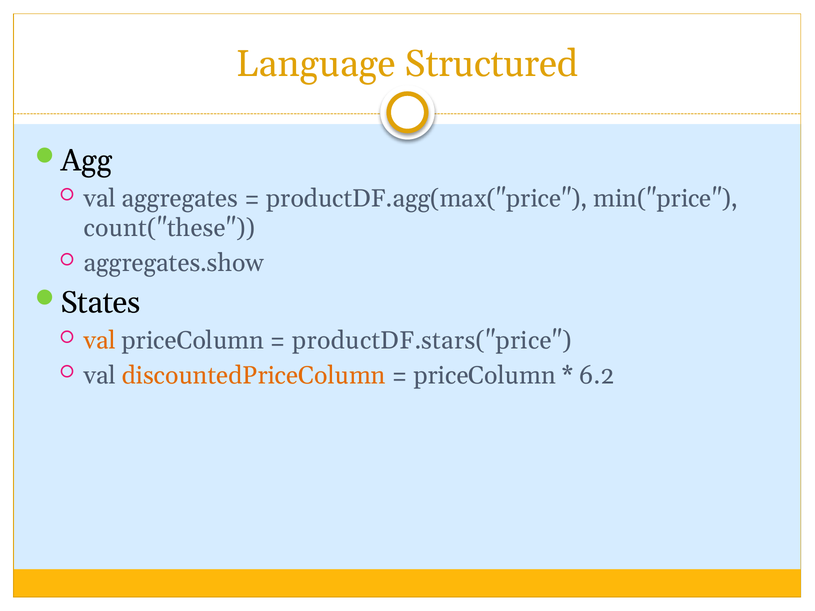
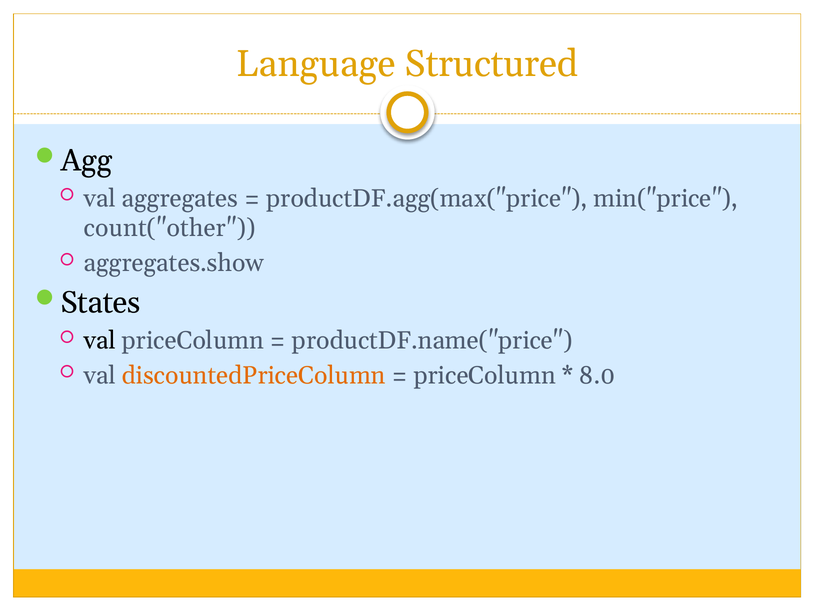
count("these: count("these -> count("other
val at (100, 341) colour: orange -> black
productDF.stars("price: productDF.stars("price -> productDF.name("price
6.2: 6.2 -> 8.0
